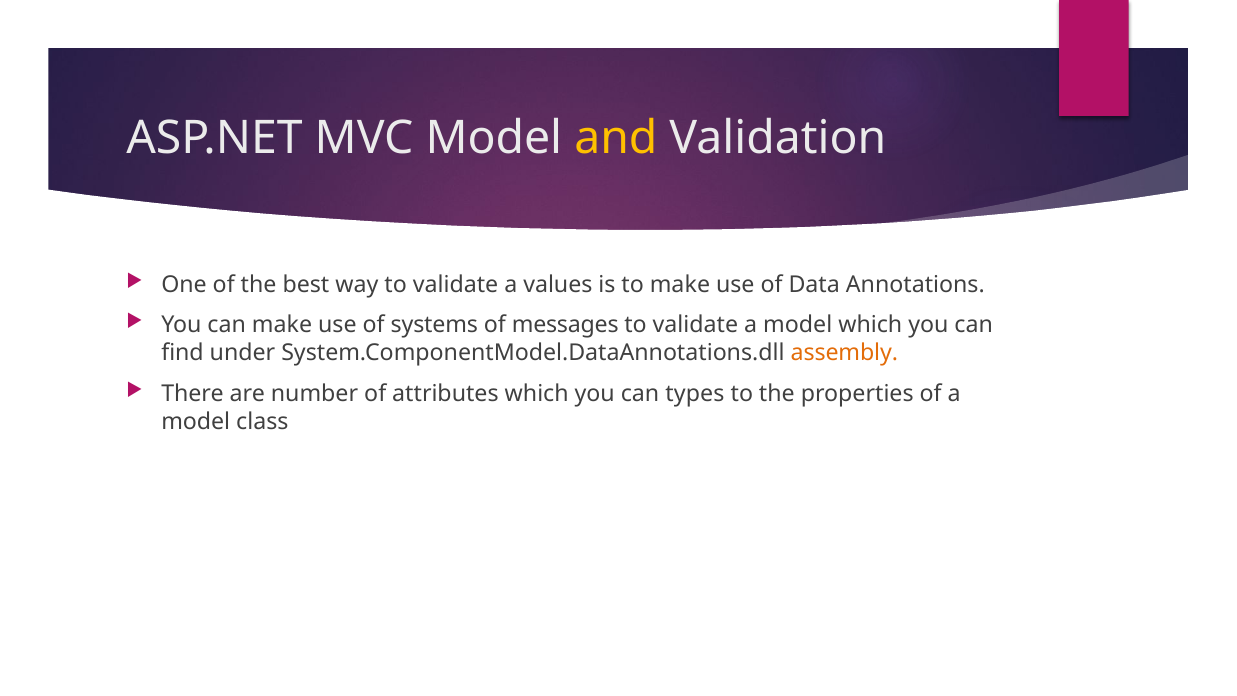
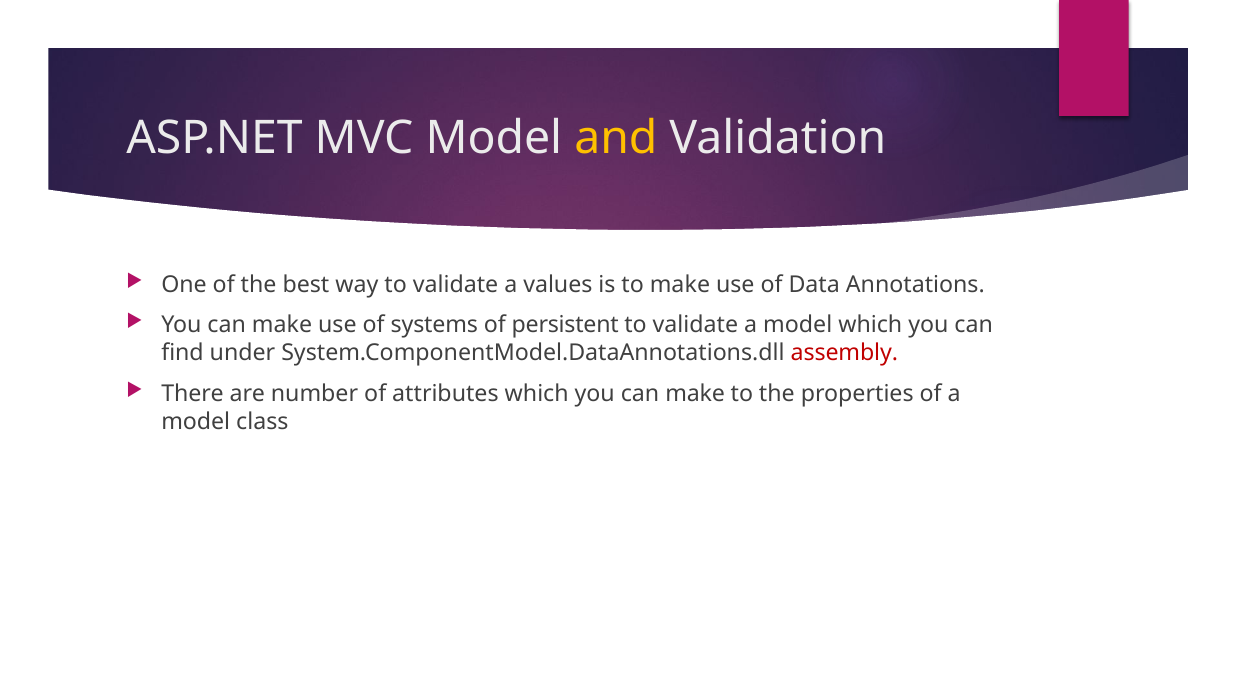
messages: messages -> persistent
assembly colour: orange -> red
which you can types: types -> make
